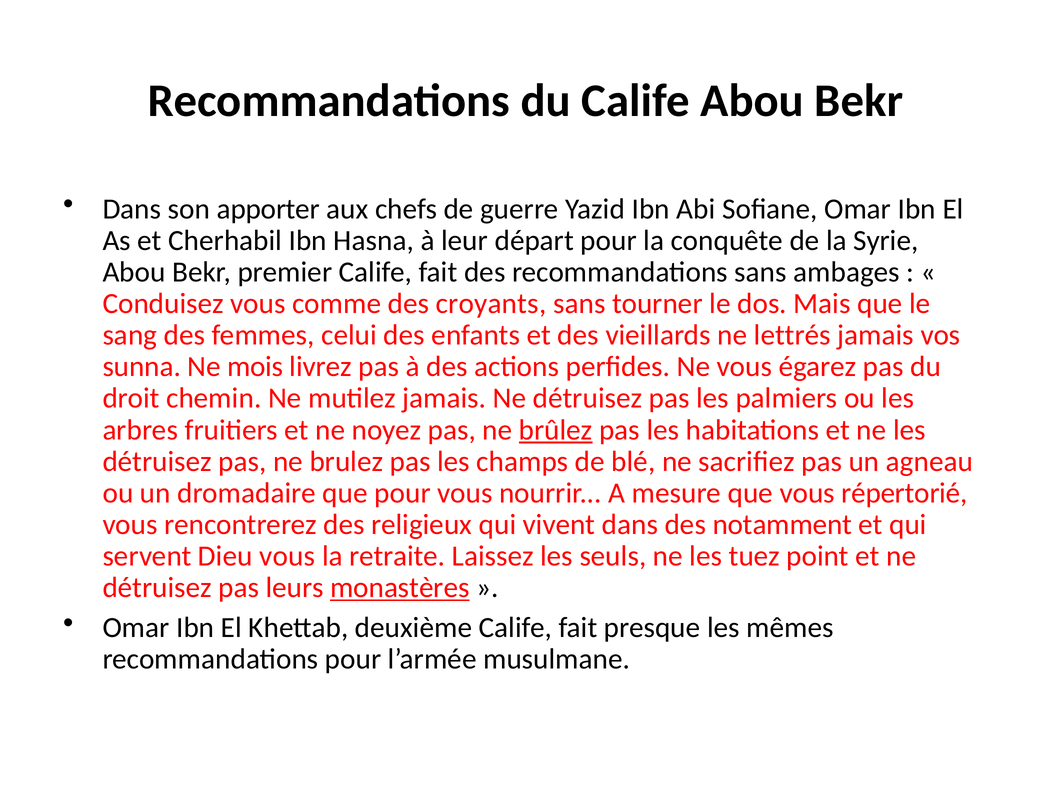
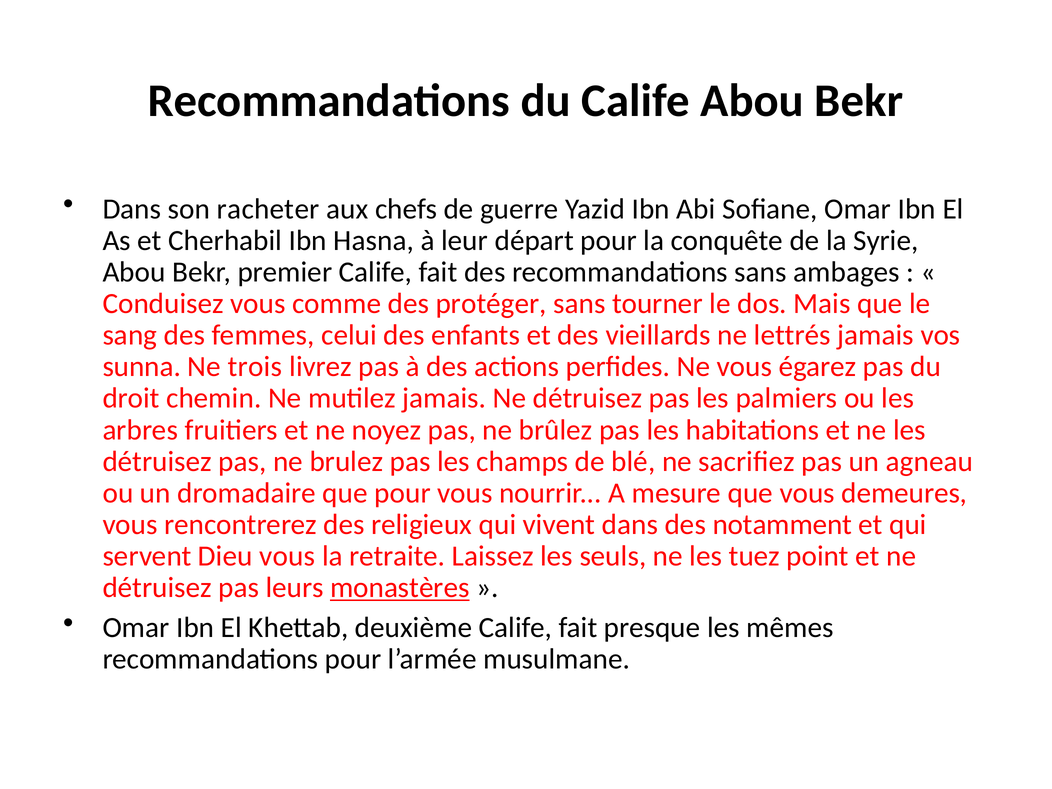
apporter: apporter -> racheter
croyants: croyants -> protéger
mois: mois -> trois
brûlez underline: present -> none
répertorié: répertorié -> demeures
